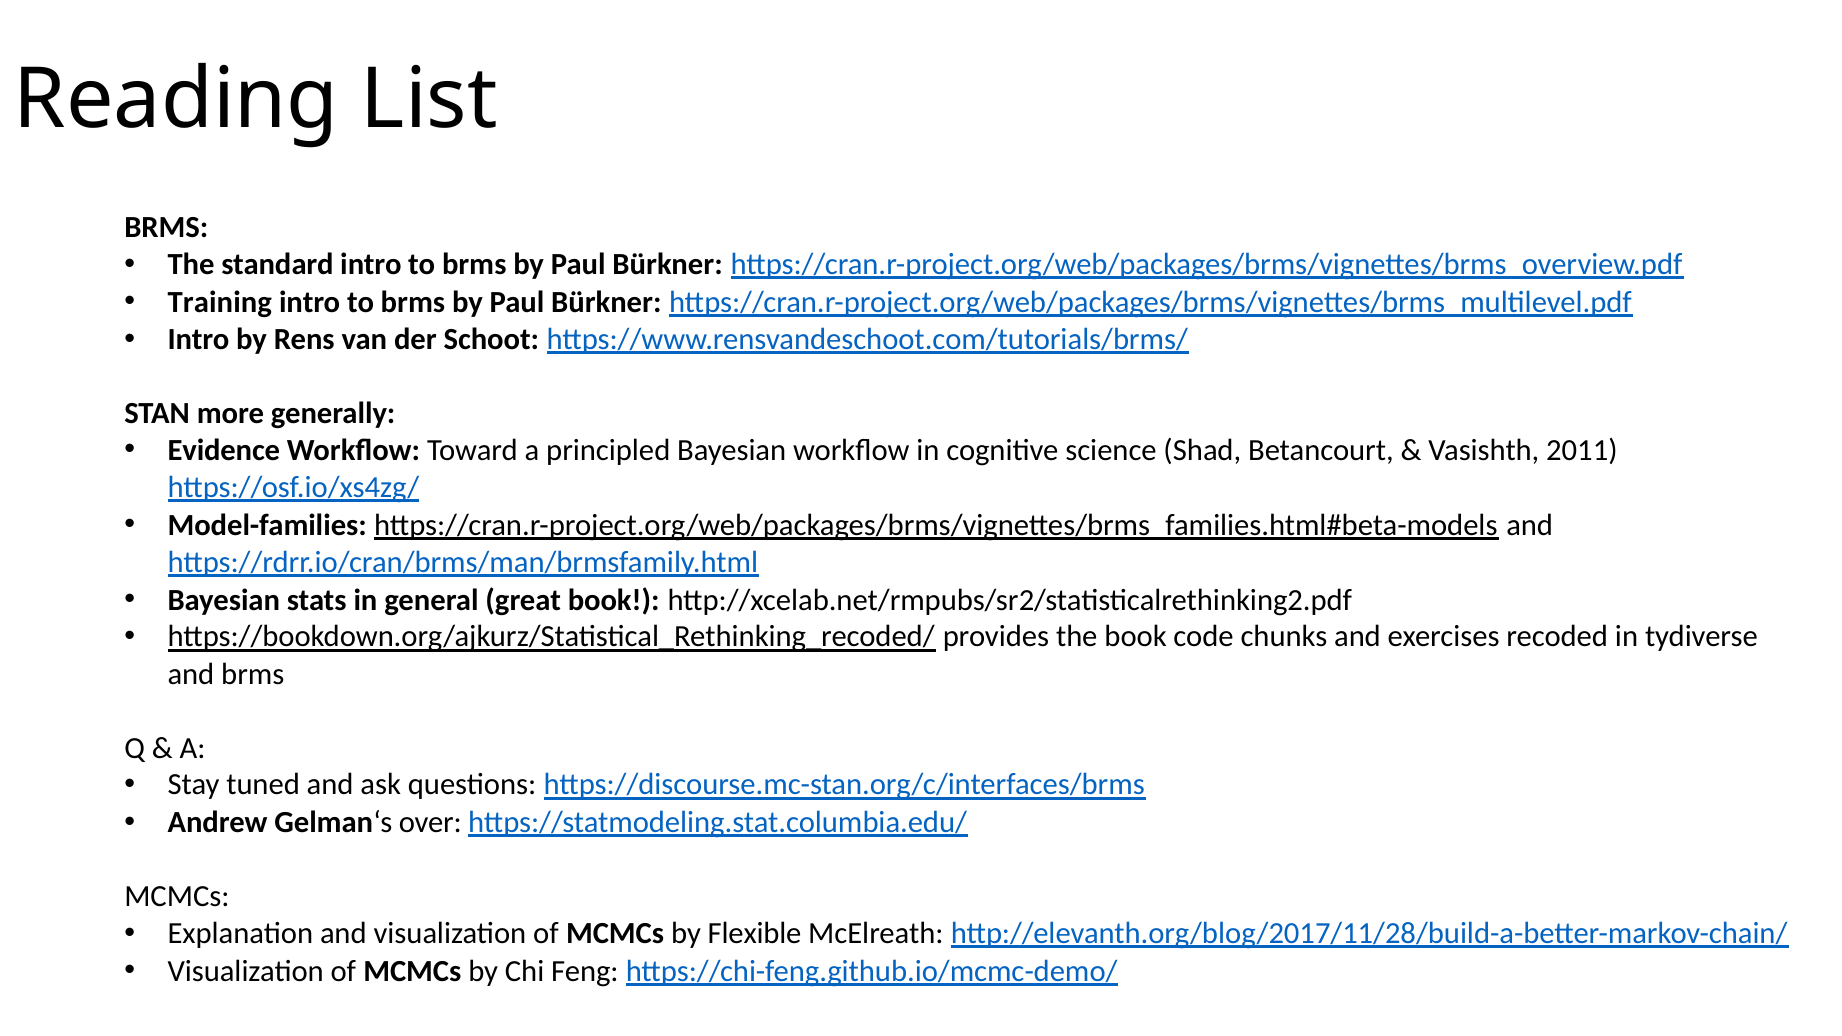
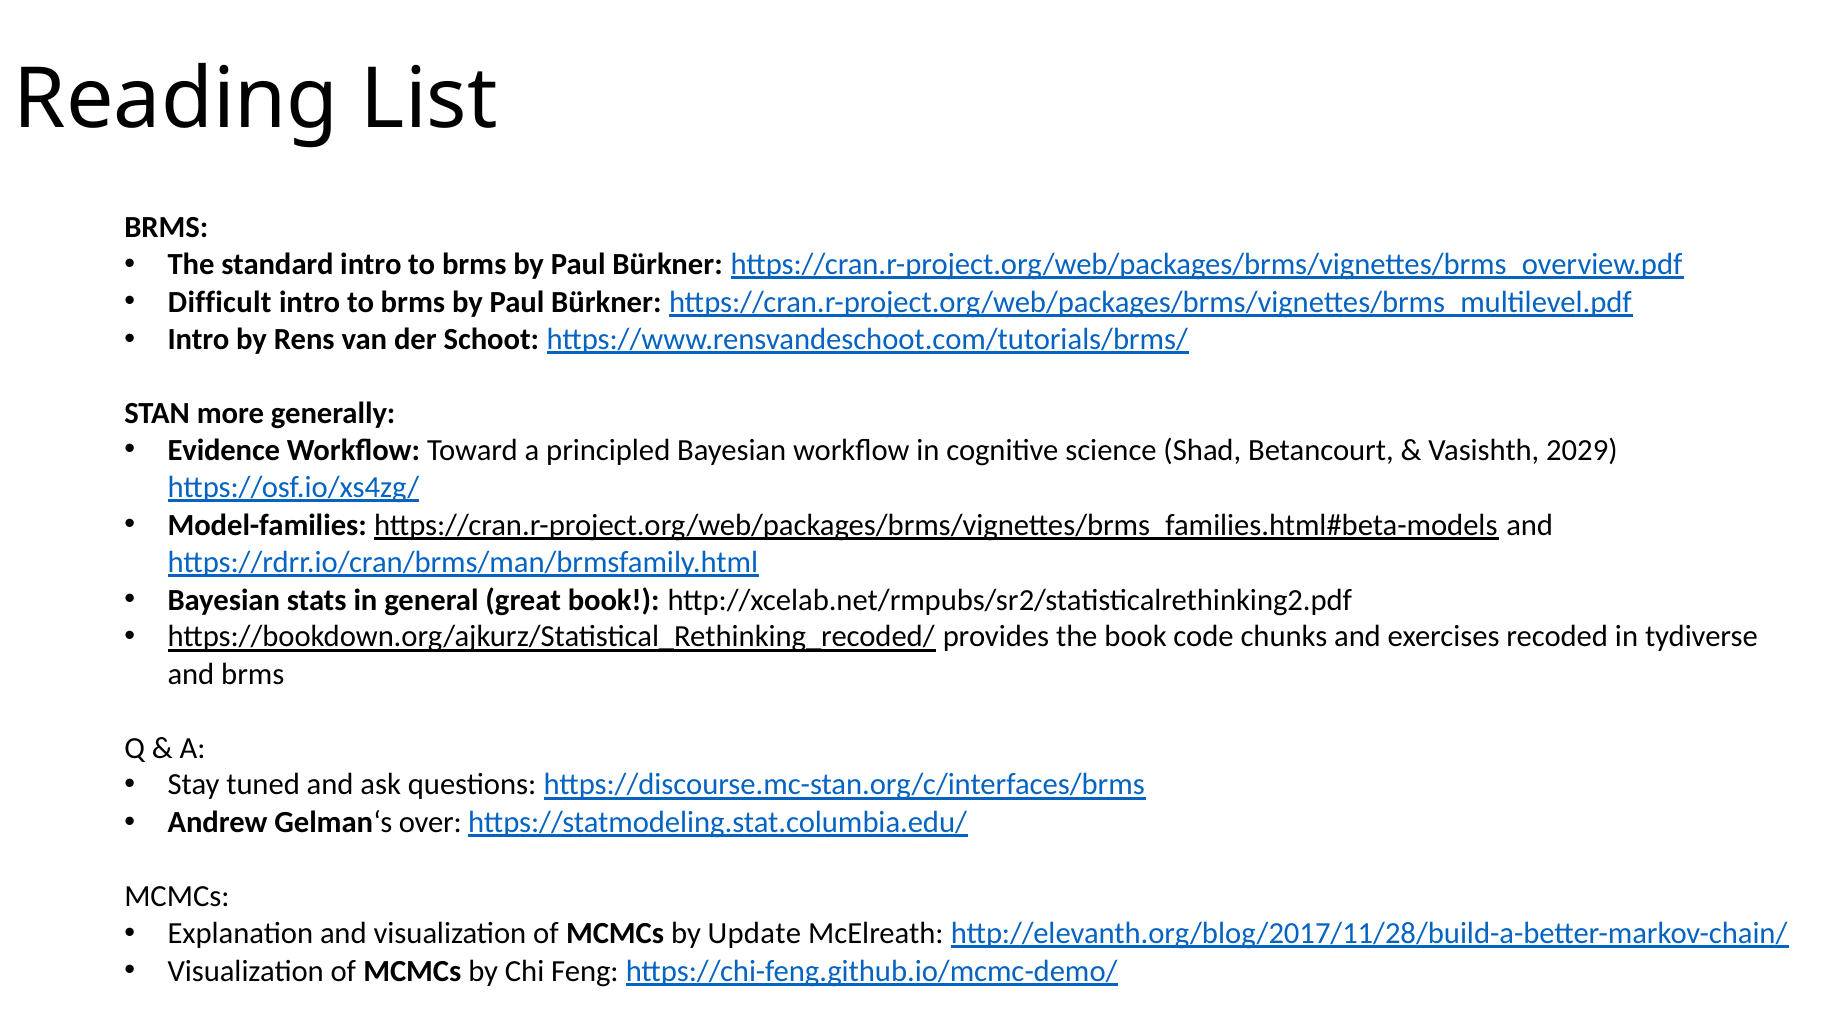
Training: Training -> Difficult
2011: 2011 -> 2029
Flexible: Flexible -> Update
